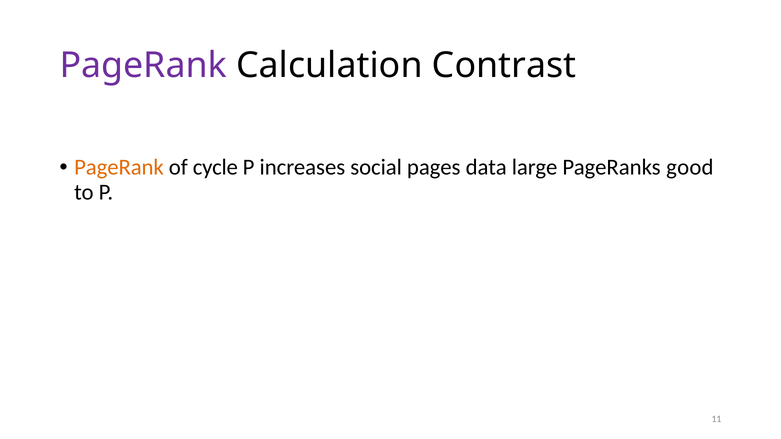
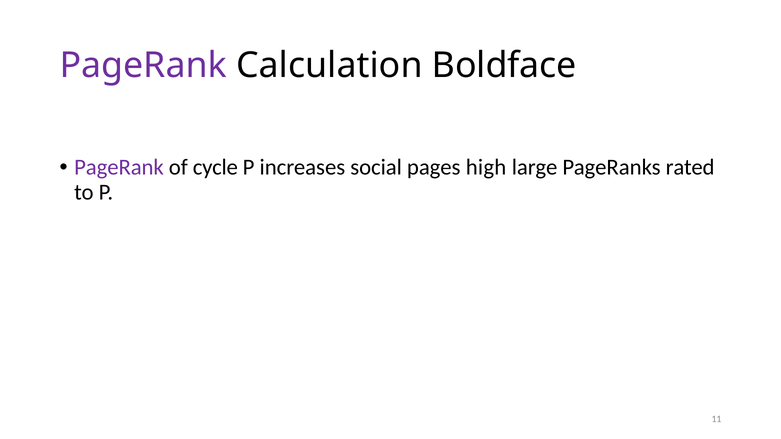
Contrast: Contrast -> Boldface
PageRank at (119, 168) colour: orange -> purple
data: data -> high
good: good -> rated
